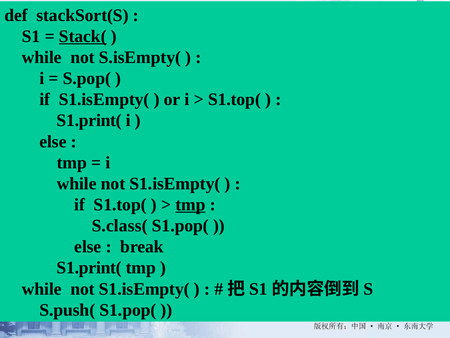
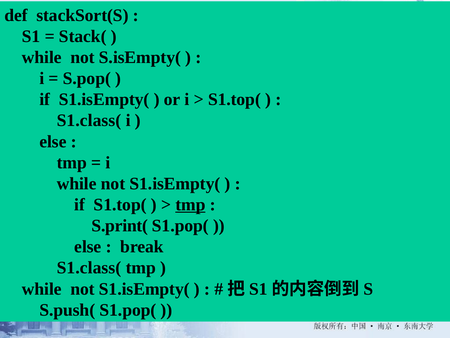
Stack( underline: present -> none
S1.print( at (89, 120): S1.print( -> S1.class(
S.class(: S.class( -> S.print(
S1.print( at (89, 267): S1.print( -> S1.class(
